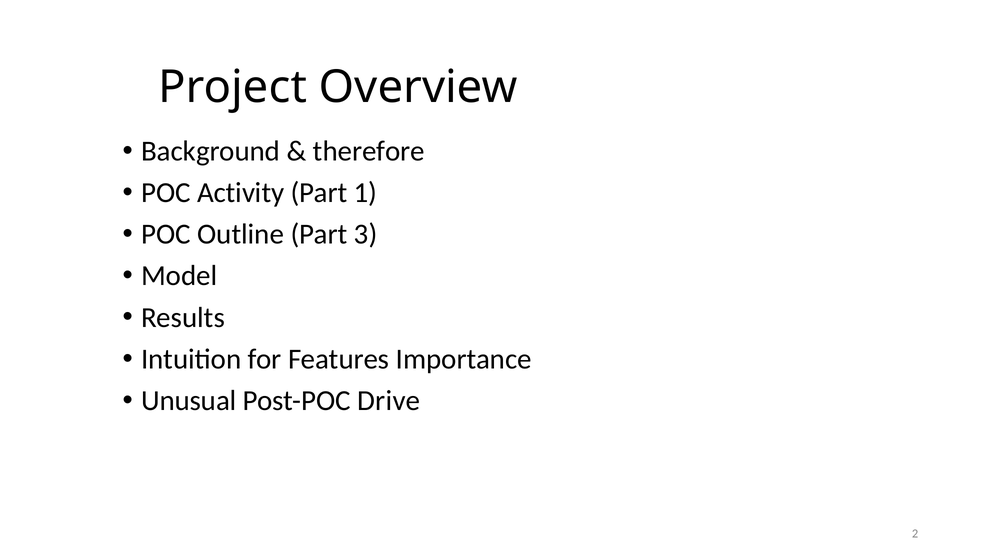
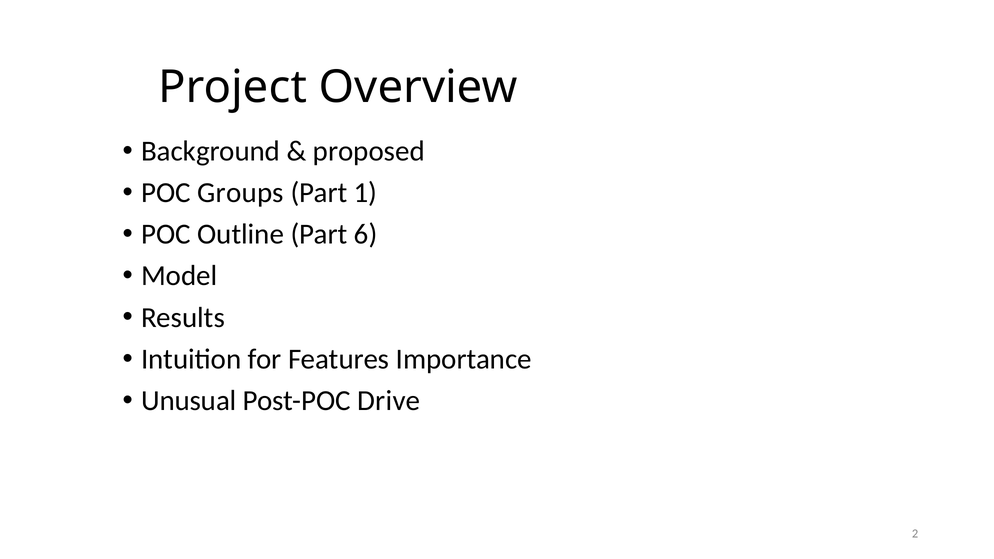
therefore: therefore -> proposed
Activity: Activity -> Groups
3: 3 -> 6
